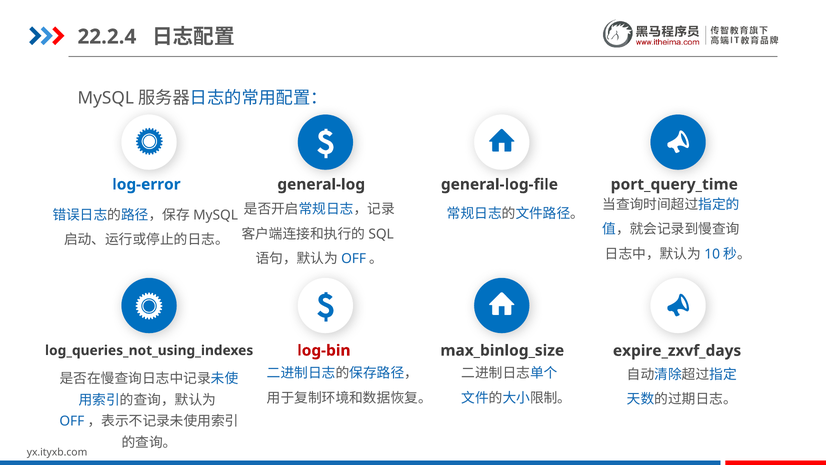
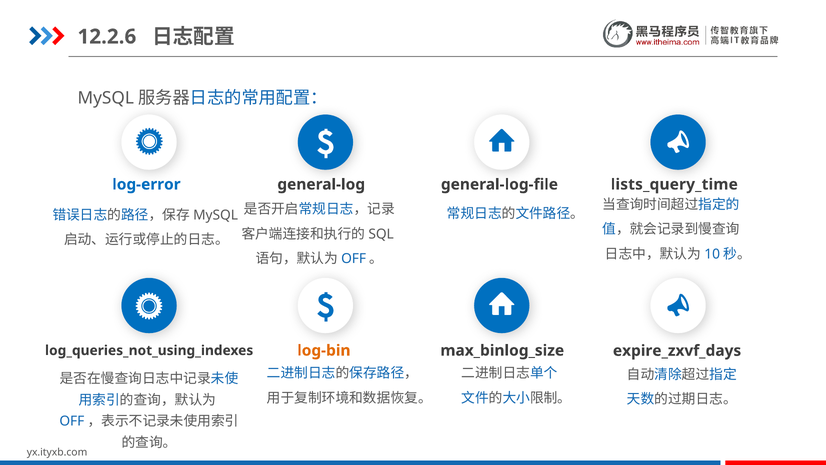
22.2.4: 22.2.4 -> 12.2.6
port_query_time: port_query_time -> lists_query_time
log-bin colour: red -> orange
